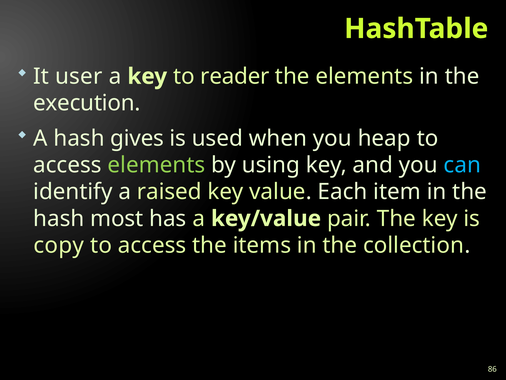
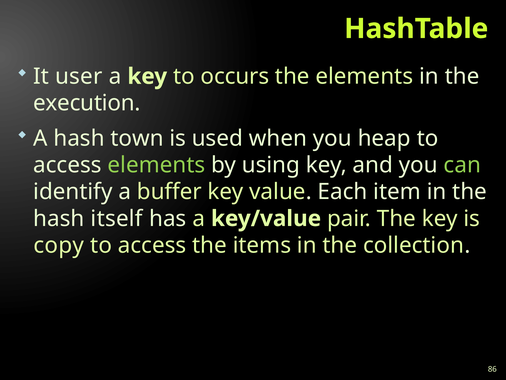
reader: reader -> occurs
gives: gives -> town
can colour: light blue -> light green
raised: raised -> buffer
most: most -> itself
